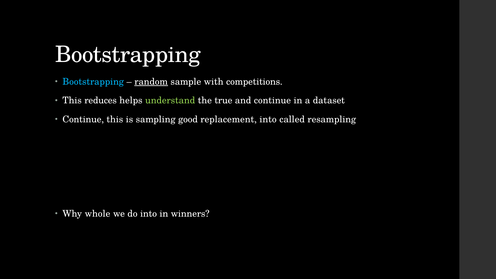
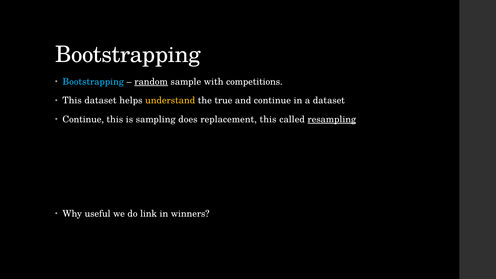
This reduces: reduces -> dataset
understand colour: light green -> yellow
good: good -> does
replacement into: into -> this
resampling underline: none -> present
whole: whole -> useful
do into: into -> link
